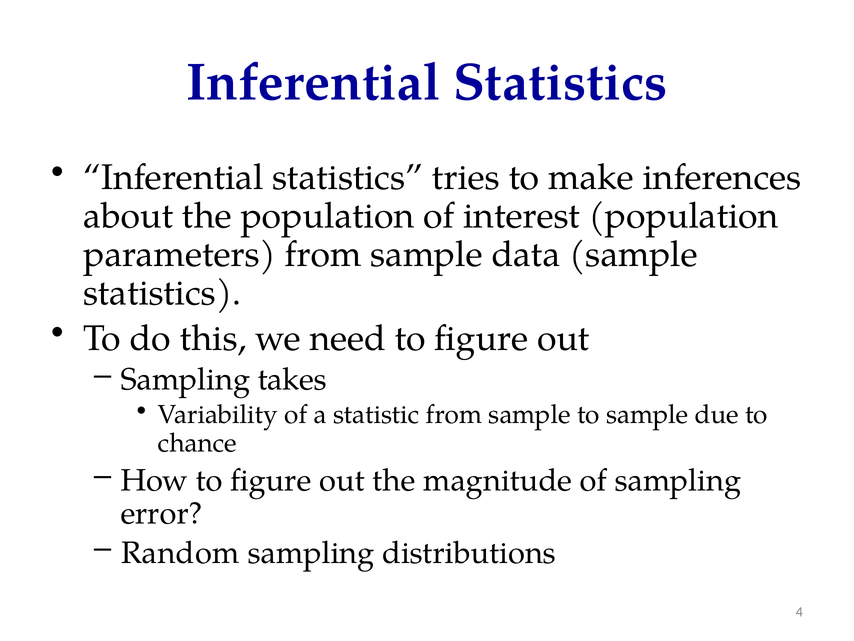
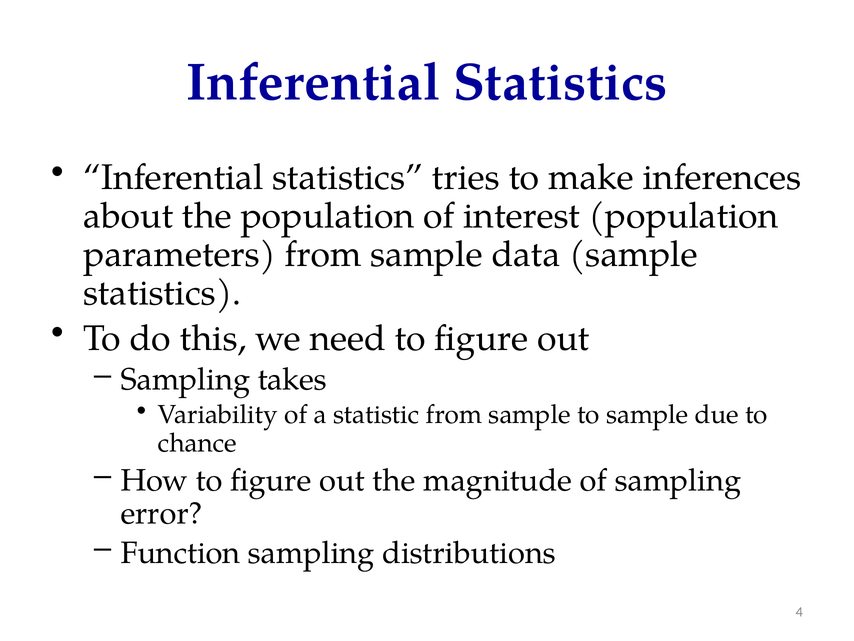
Random: Random -> Function
